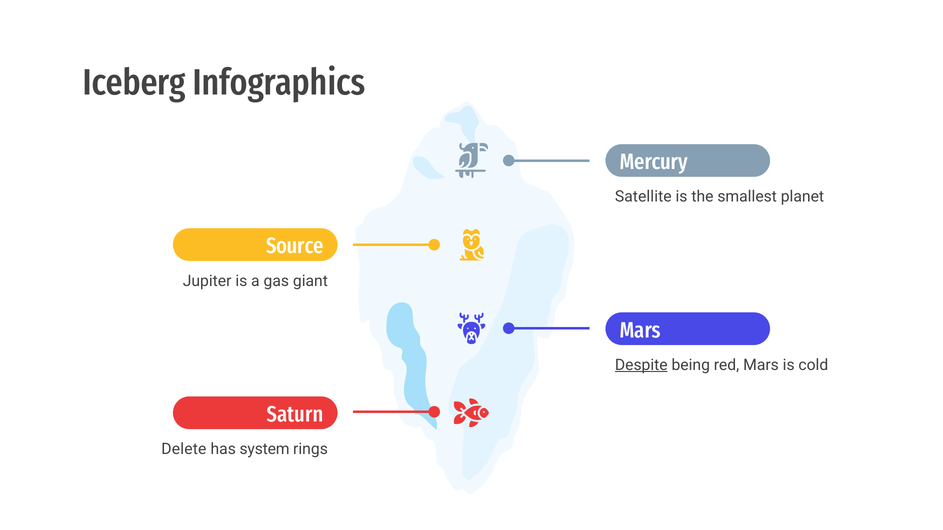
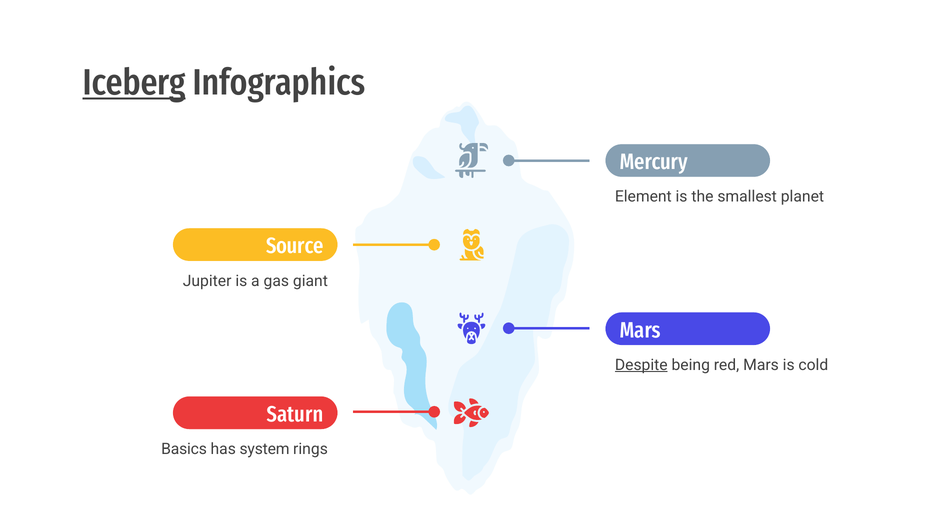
Iceberg underline: none -> present
Satellite: Satellite -> Element
Delete: Delete -> Basics
